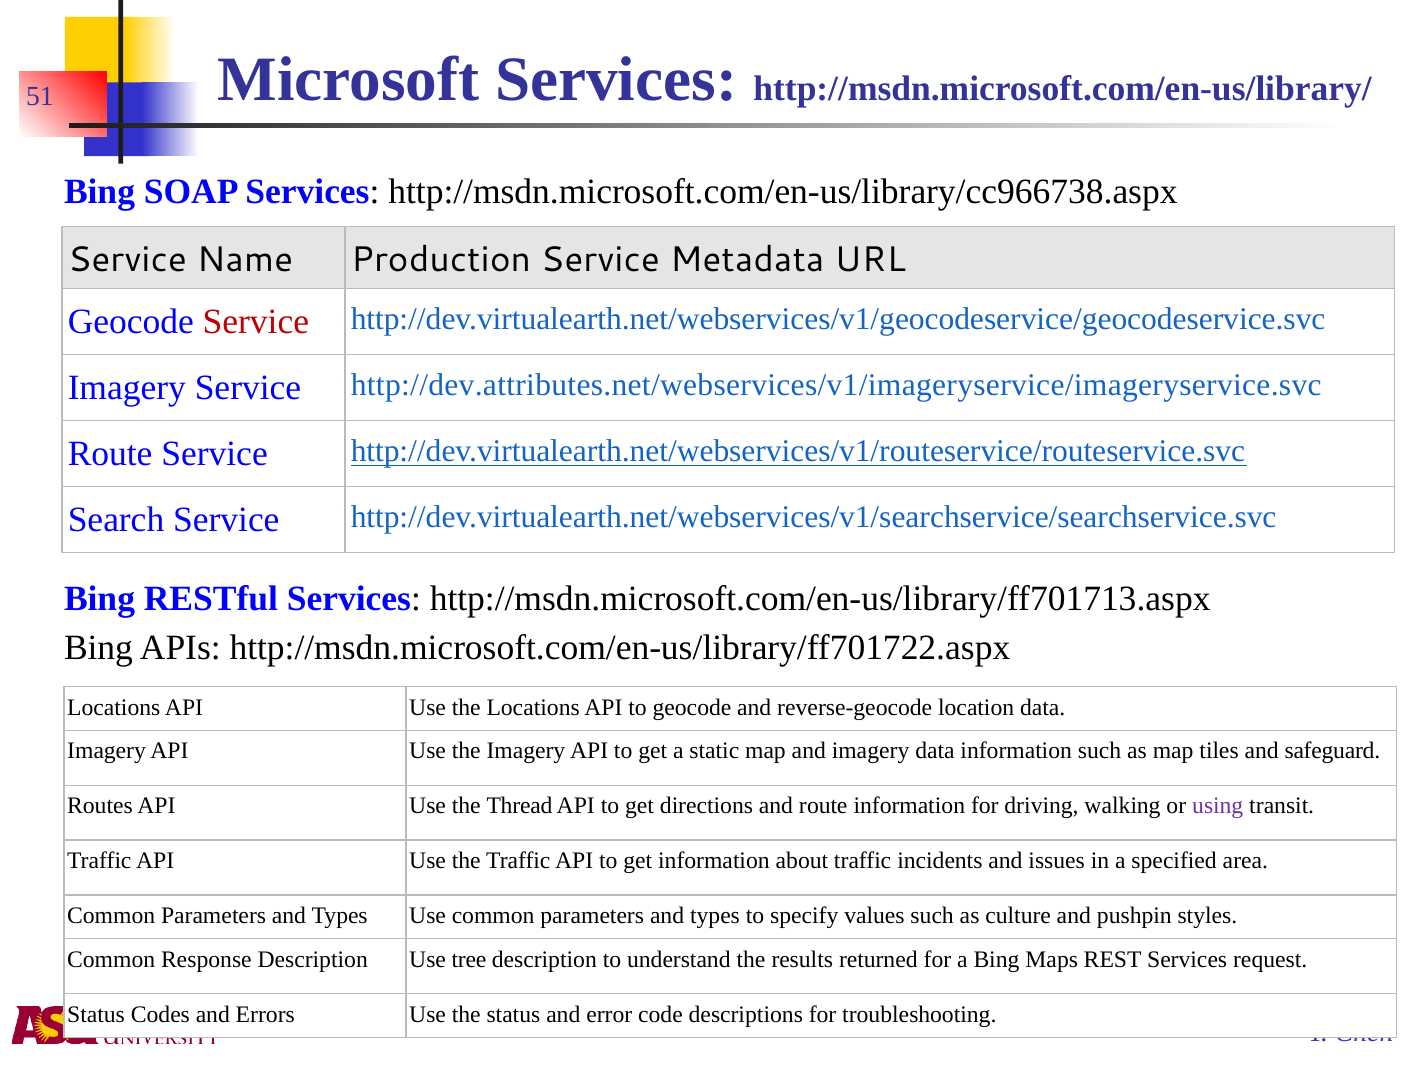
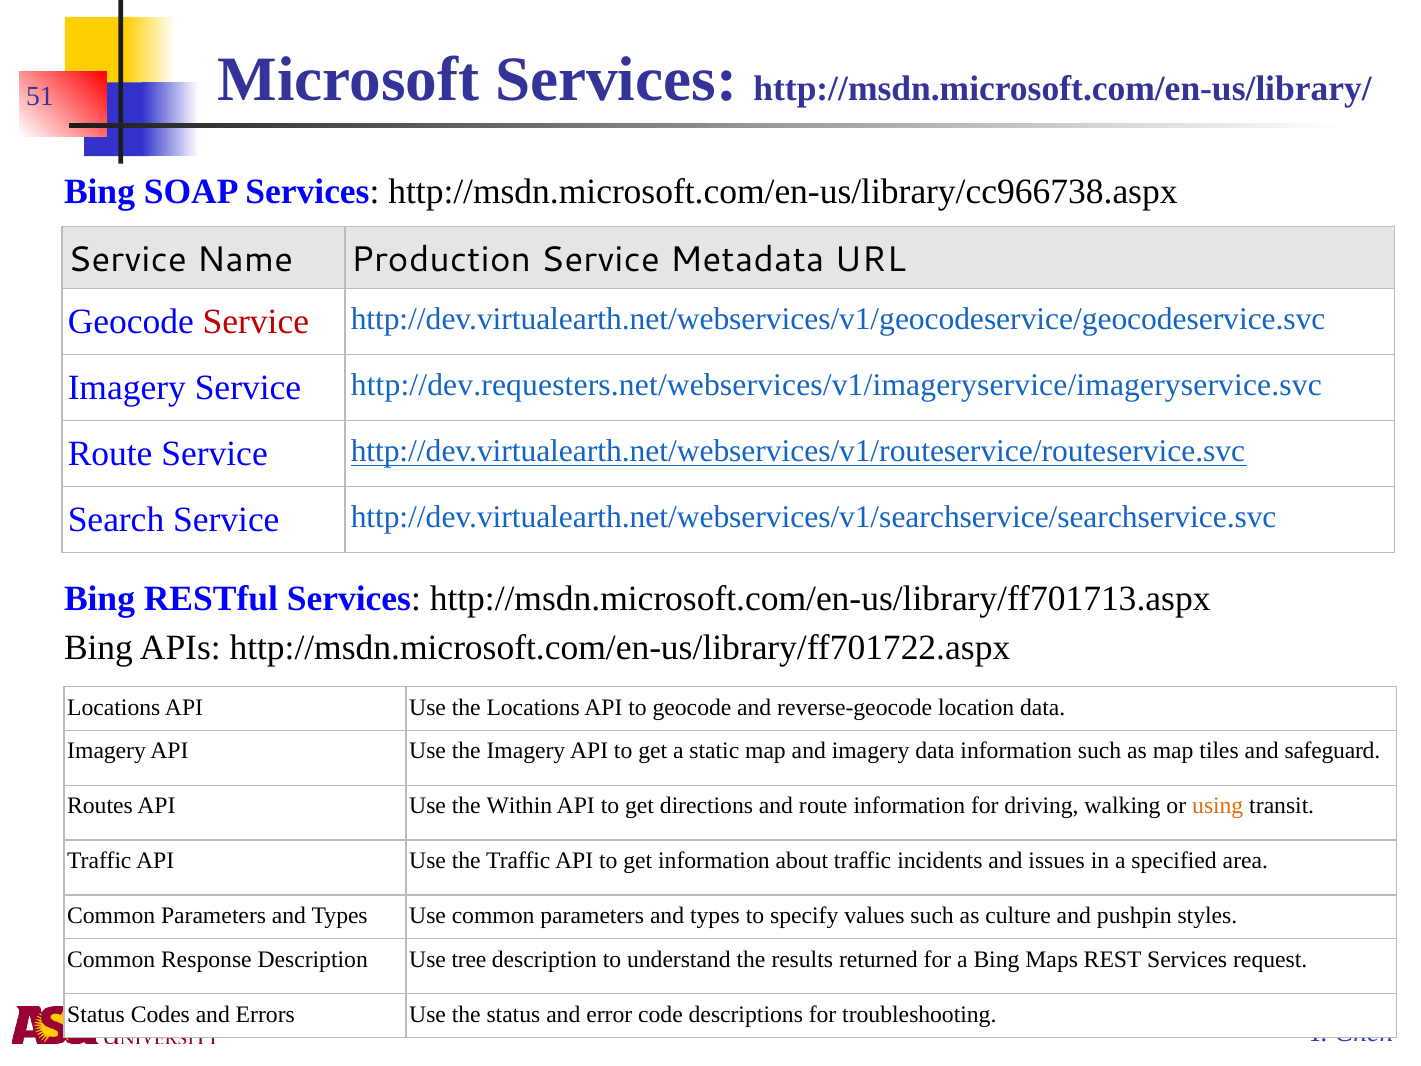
http://dev.attributes.net/webservices/v1/imageryservice/imageryservice.svc: http://dev.attributes.net/webservices/v1/imageryservice/imageryservice.svc -> http://dev.requesters.net/webservices/v1/imageryservice/imageryservice.svc
Thread: Thread -> Within
using colour: purple -> orange
